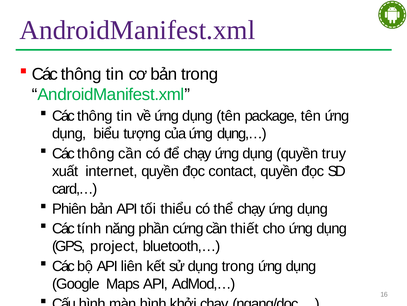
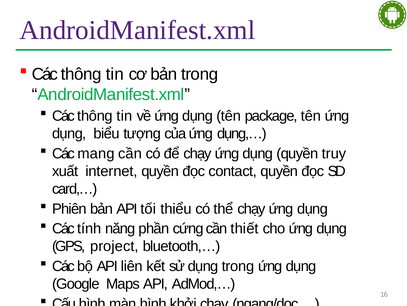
thông at (96, 153): thông -> mang
